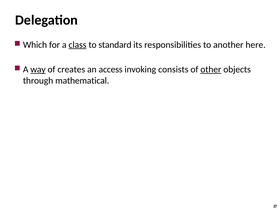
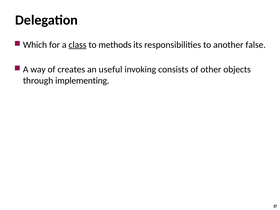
standard: standard -> methods
here: here -> false
way underline: present -> none
access: access -> useful
other underline: present -> none
mathematical: mathematical -> implementing
